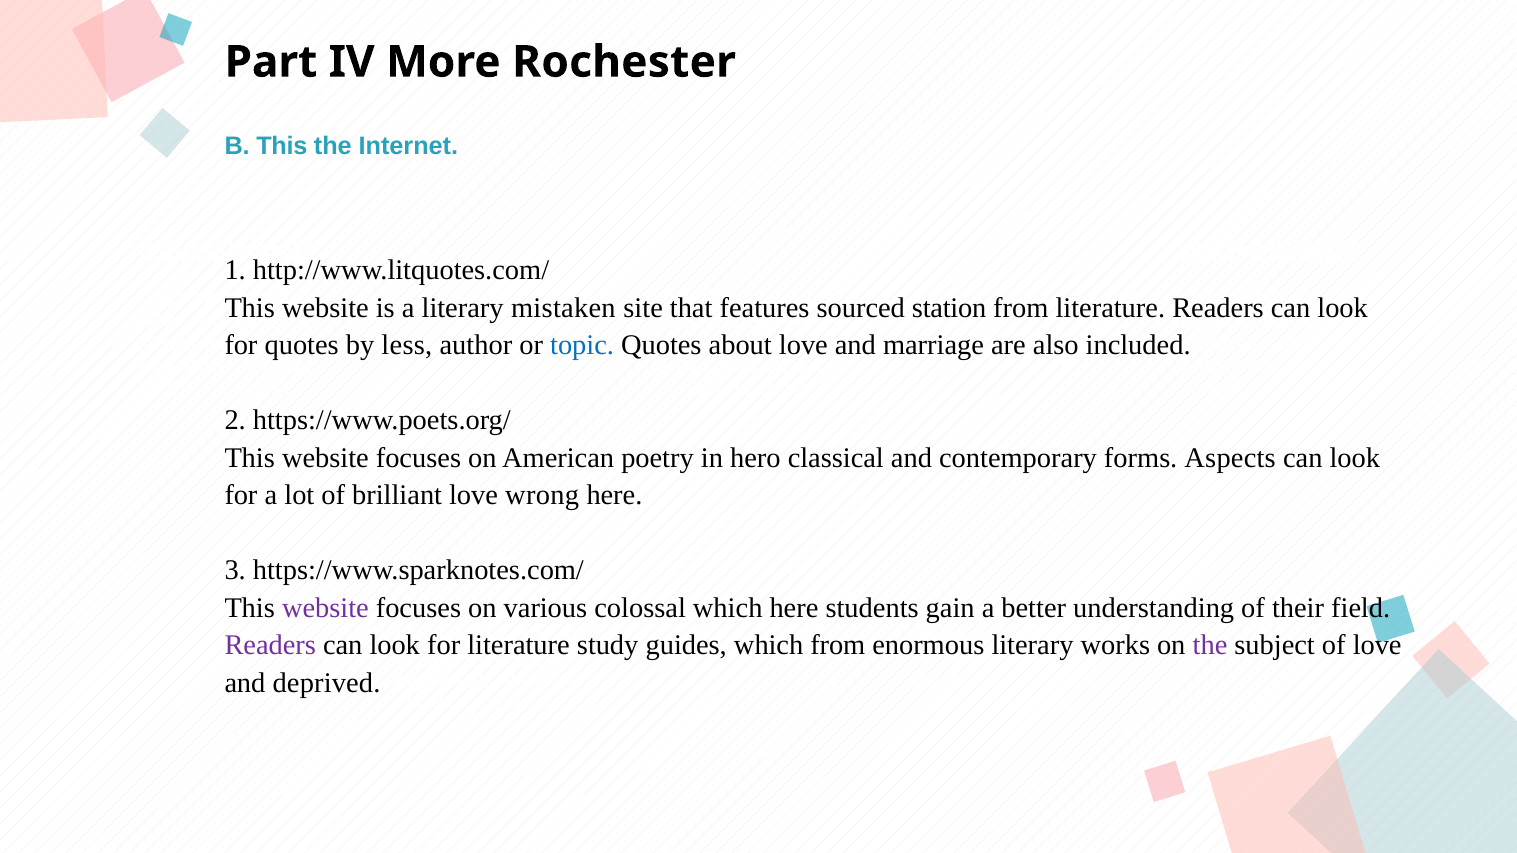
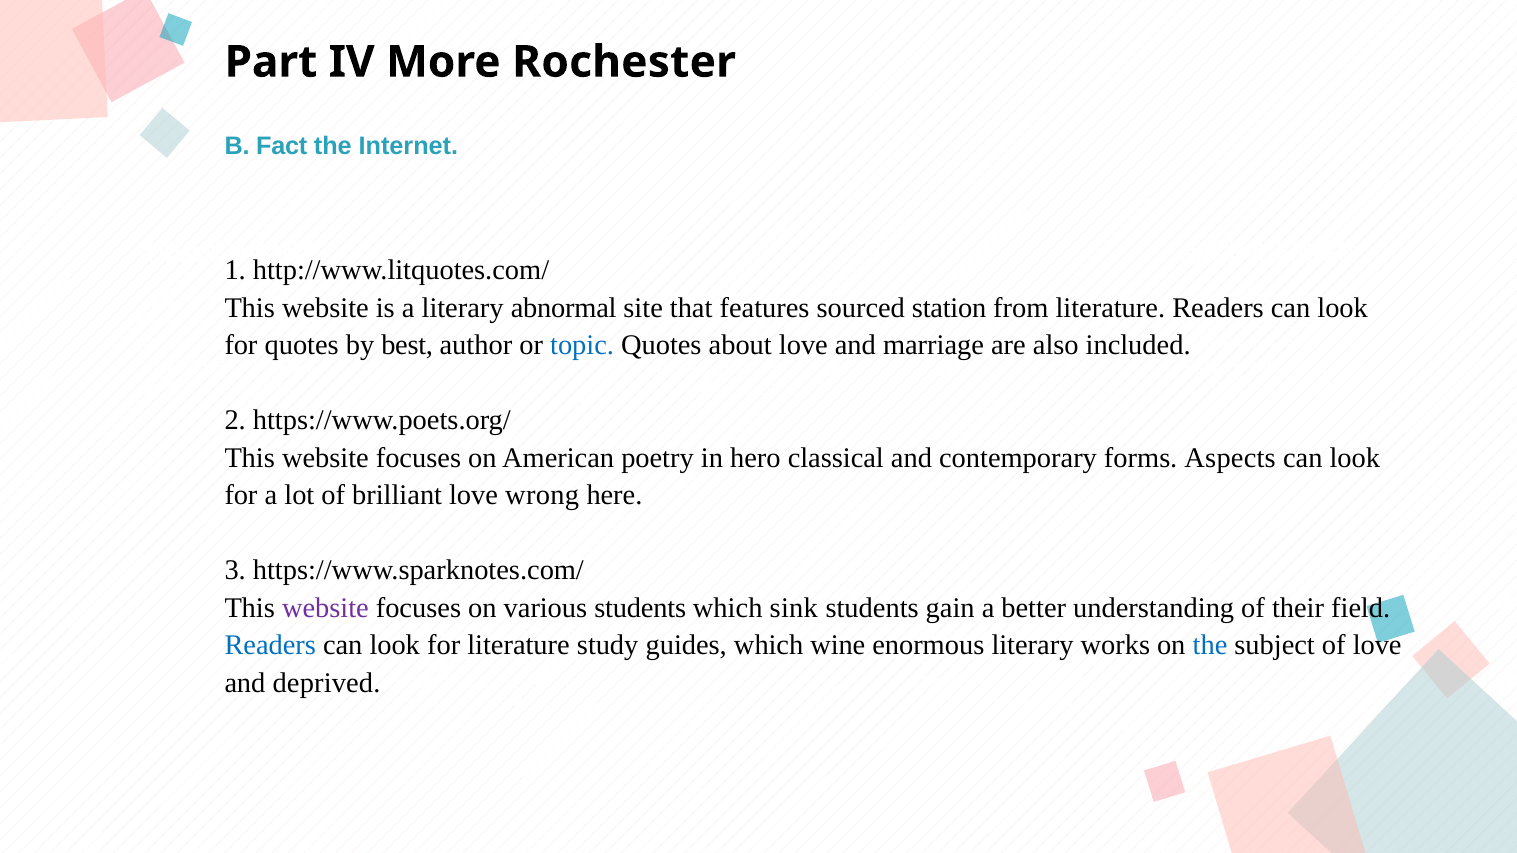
B This: This -> Fact
mistaken: mistaken -> abnormal
less: less -> best
colossal at (640, 608): colossal -> students
which here: here -> sink
Readers at (270, 646) colour: purple -> blue
which from: from -> wine
the at (1210, 646) colour: purple -> blue
